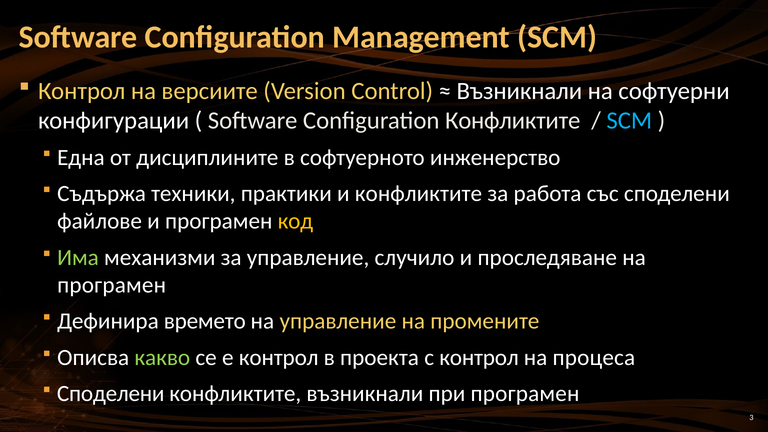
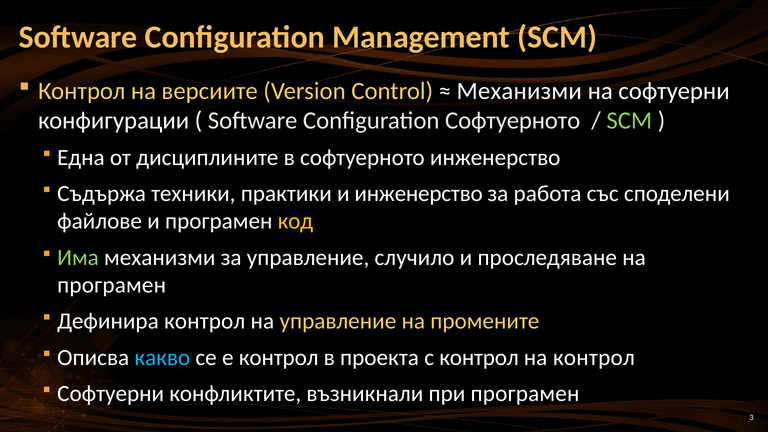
Възникнали at (519, 91): Възникнали -> Механизми
Configuration Конфликтите: Конфликтите -> Софтуерното
SCM at (629, 121) colour: light blue -> light green
и конфликтите: конфликтите -> инженерство
Дефинира времето: времето -> контрол
какво colour: light green -> light blue
на процеса: процеса -> контрол
Споделени at (111, 394): Споделени -> Софтуерни
